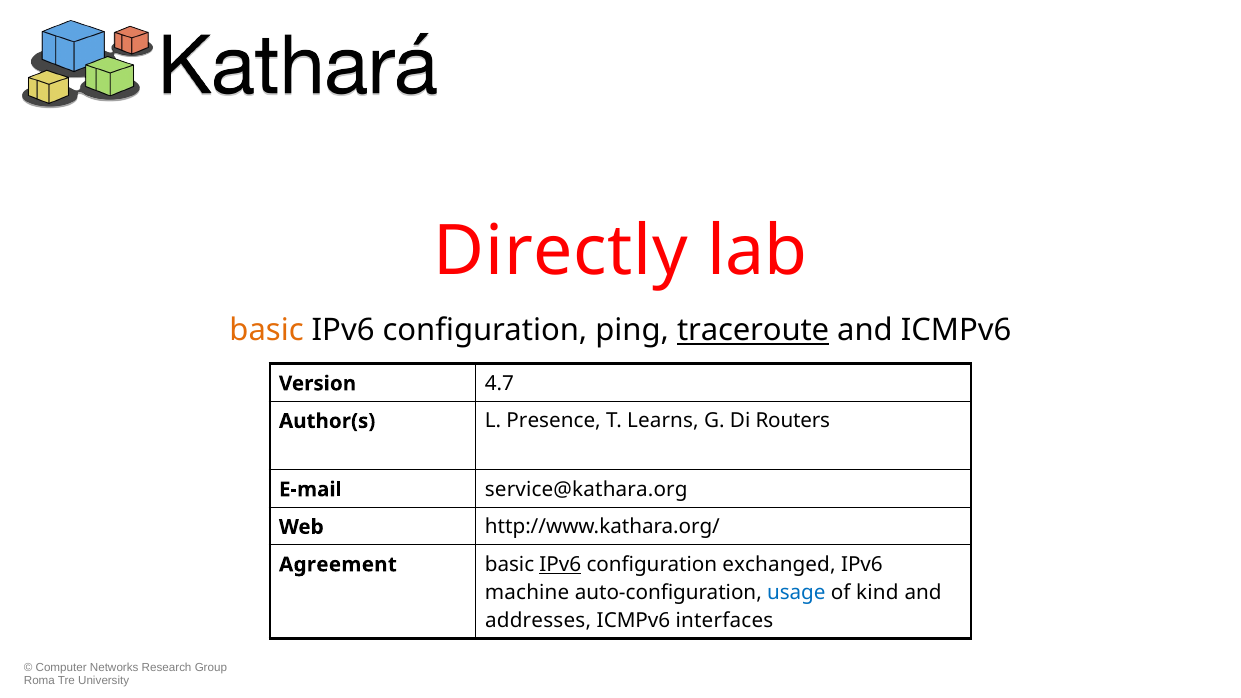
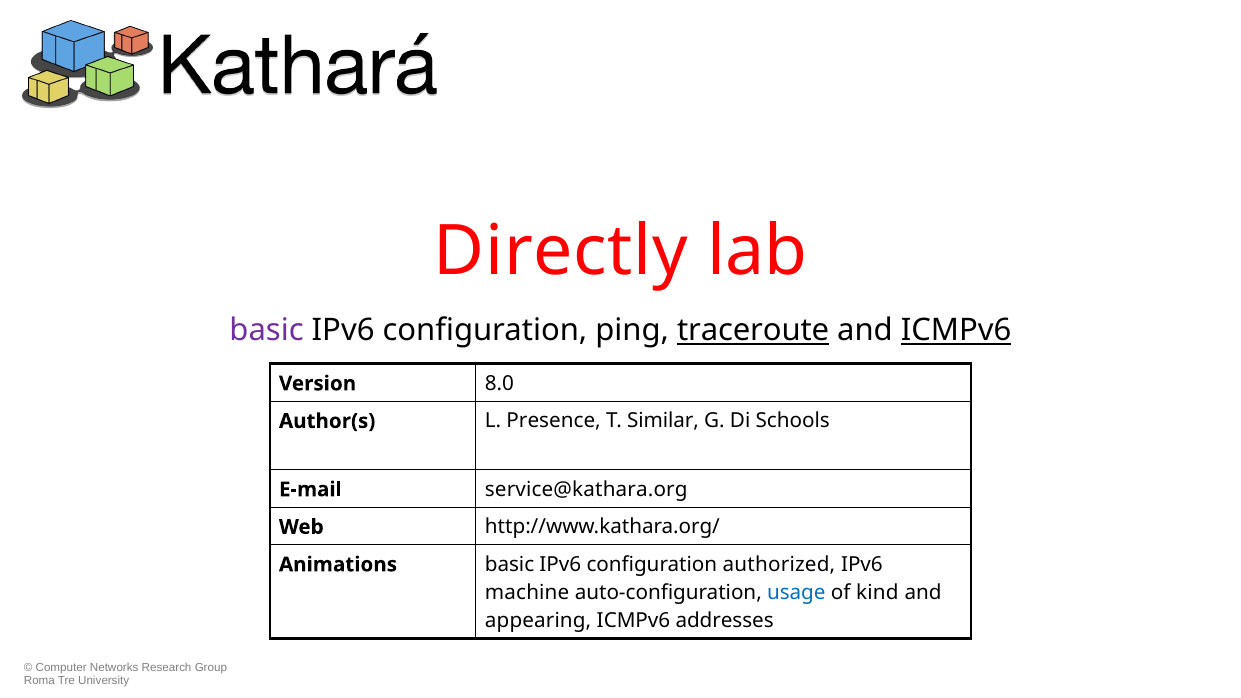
basic at (267, 331) colour: orange -> purple
ICMPv6 at (956, 331) underline: none -> present
4.7: 4.7 -> 8.0
Learns: Learns -> Similar
Routers: Routers -> Schools
Agreement: Agreement -> Animations
IPv6 at (560, 565) underline: present -> none
exchanged: exchanged -> authorized
addresses: addresses -> appearing
interfaces: interfaces -> addresses
